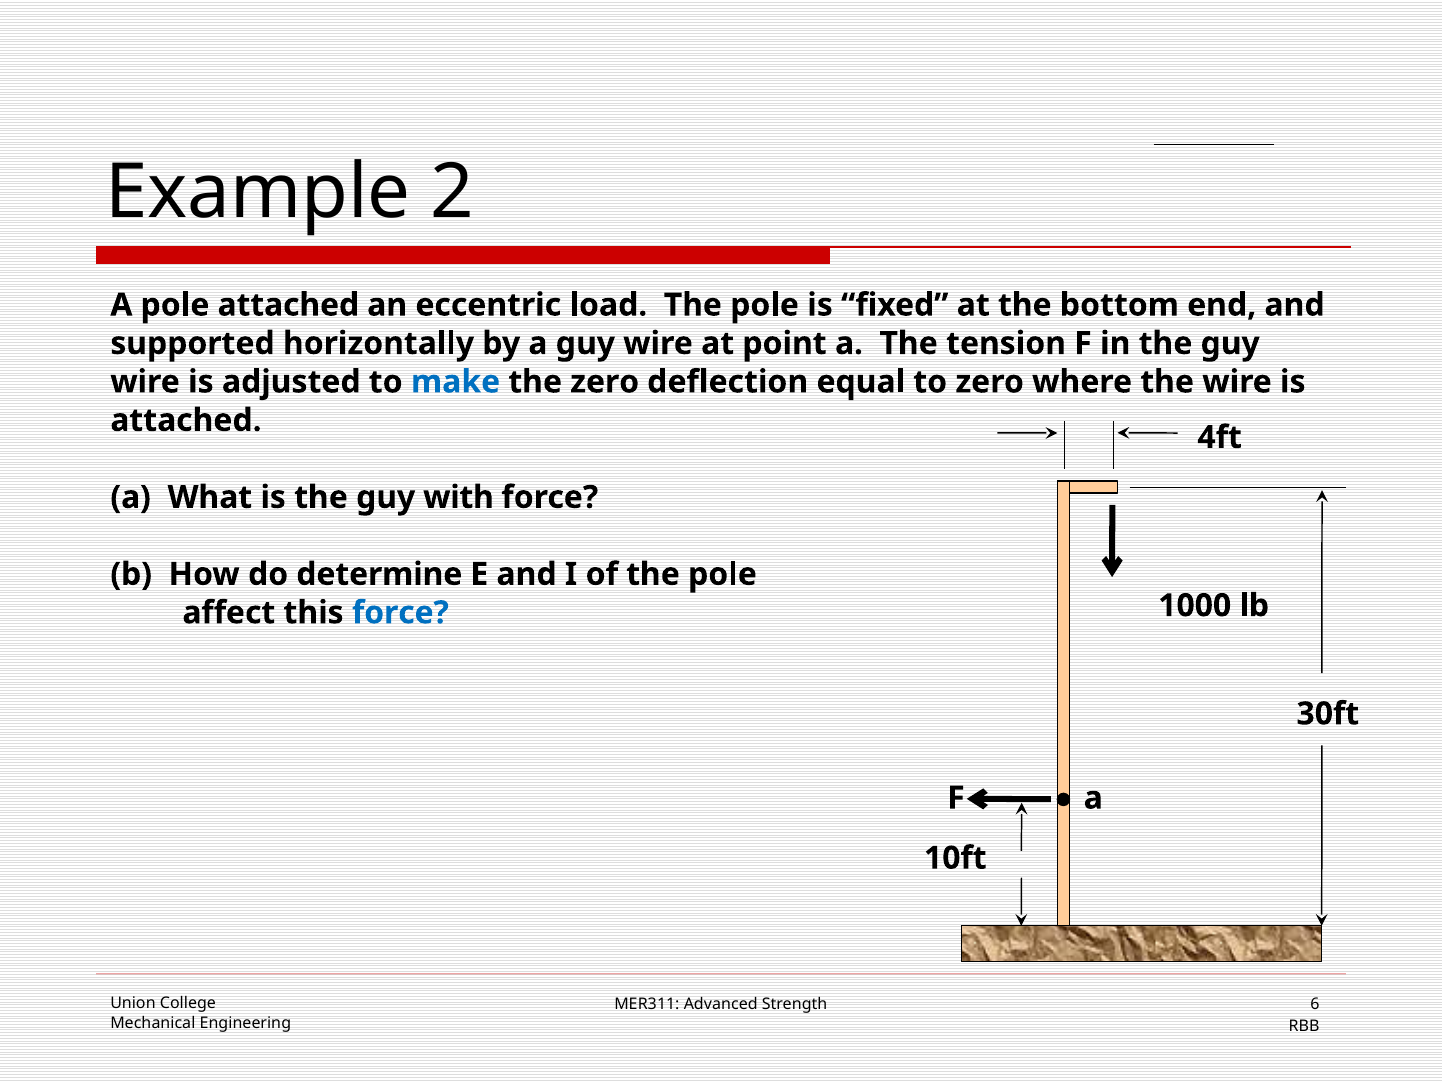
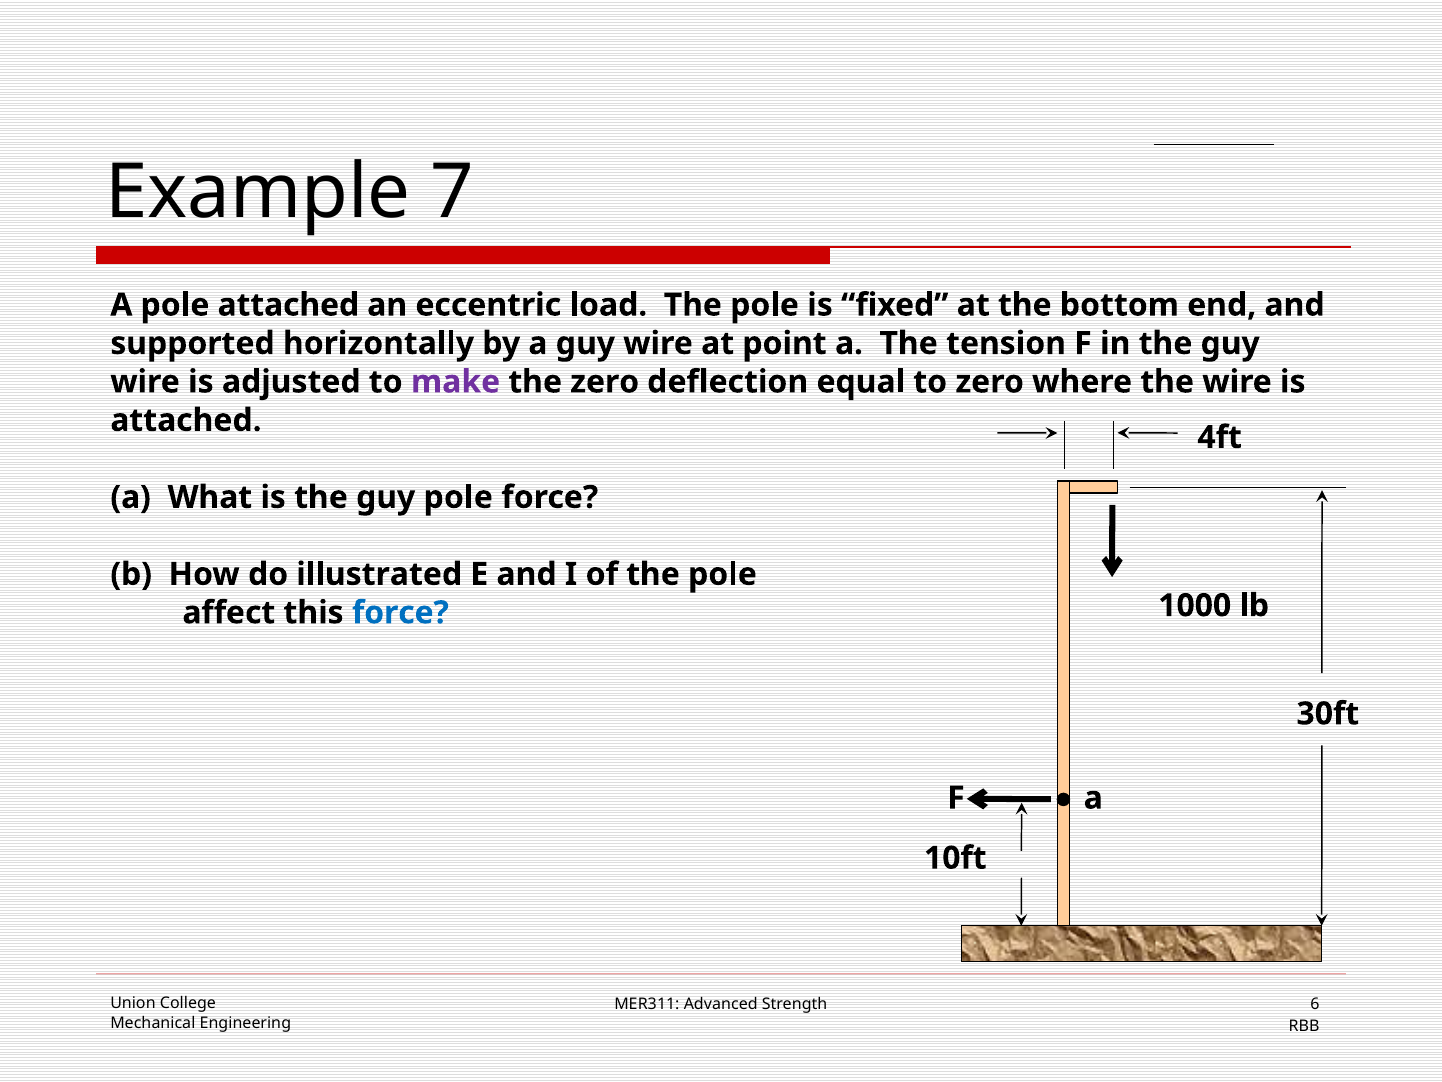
2: 2 -> 7
make colour: blue -> purple
guy with: with -> pole
determine: determine -> illustrated
